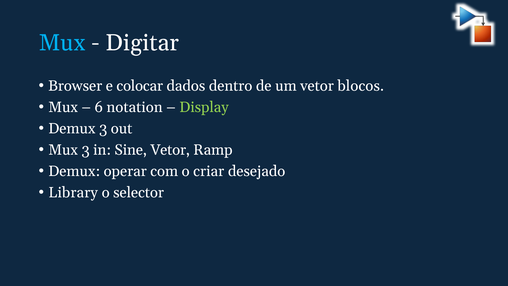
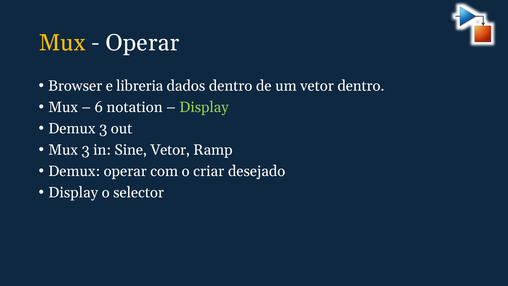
Mux at (62, 43) colour: light blue -> yellow
Digitar at (142, 43): Digitar -> Operar
colocar: colocar -> libreria
vetor blocos: blocos -> dentro
Library at (73, 192): Library -> Display
